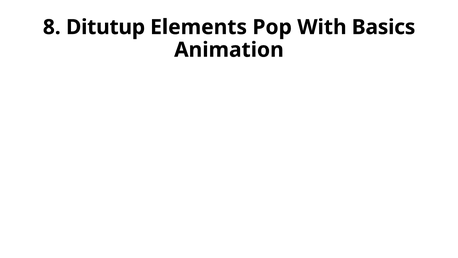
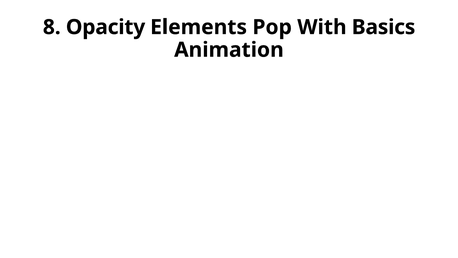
Ditutup: Ditutup -> Opacity
